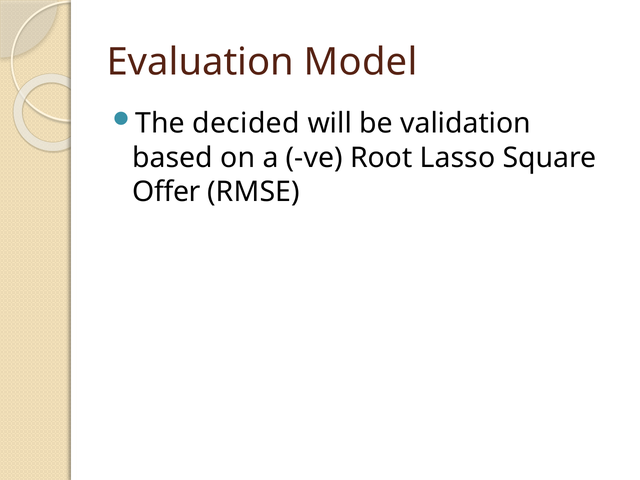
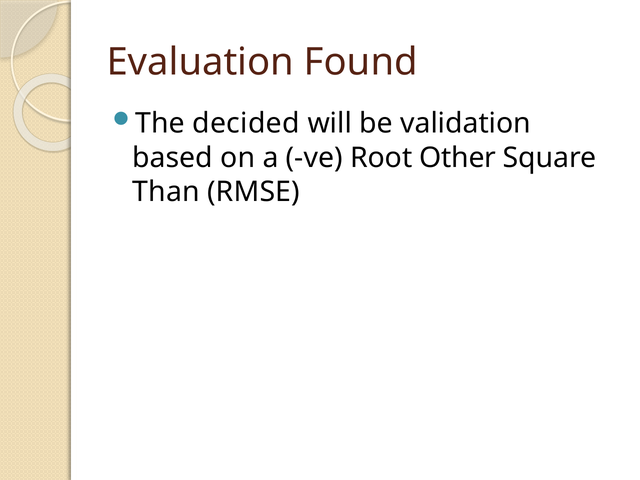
Model: Model -> Found
Lasso: Lasso -> Other
Offer: Offer -> Than
